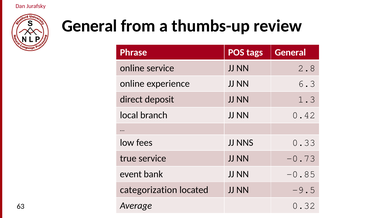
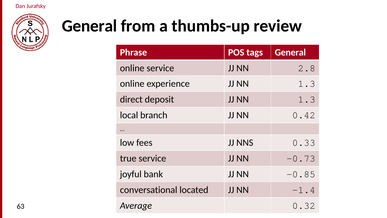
experience JJ NN 6.3: 6.3 -> 1.3
event: event -> joyful
categorization: categorization -> conversational
-9.5: -9.5 -> -1.4
